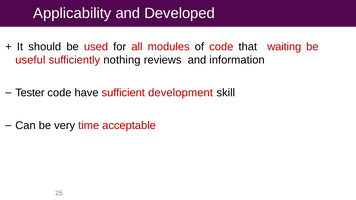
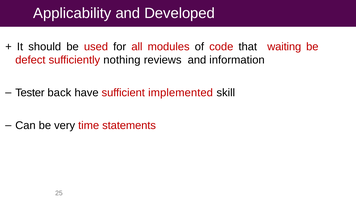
useful: useful -> defect
Tester code: code -> back
development: development -> implemented
acceptable: acceptable -> statements
